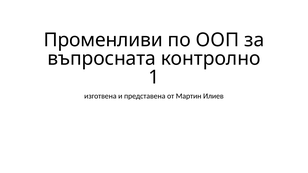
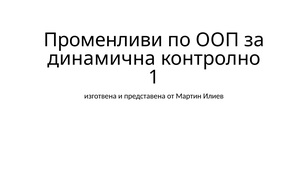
въпросната: въпросната -> динамична
